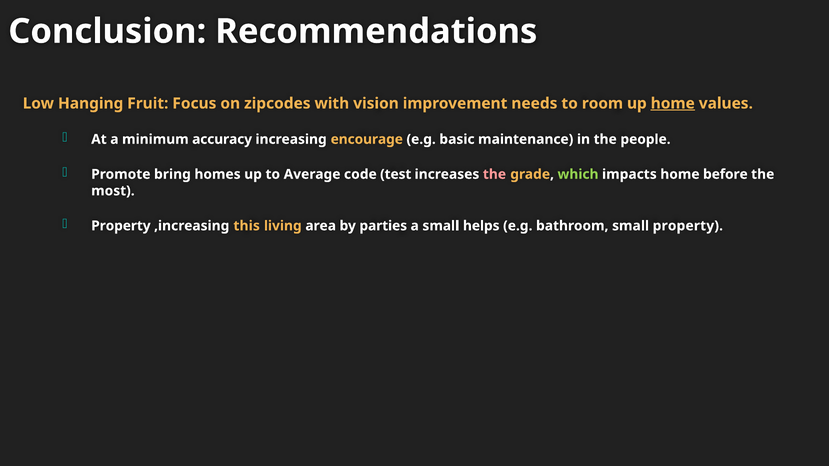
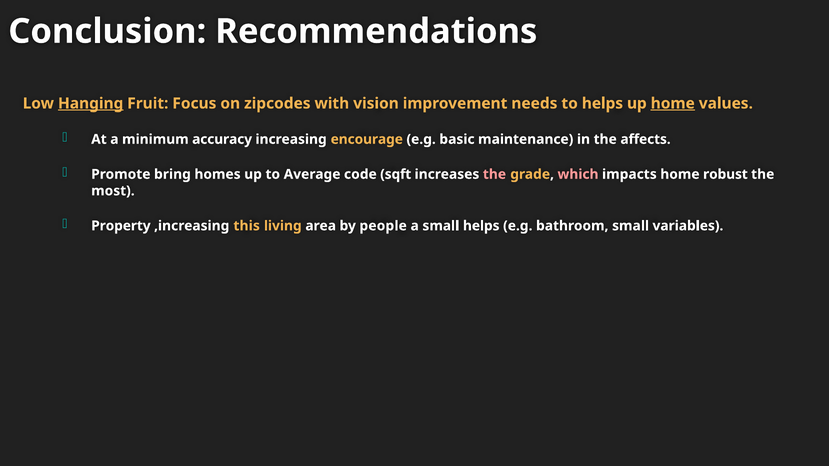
Hanging underline: none -> present
to room: room -> helps
people: people -> affects
test: test -> sqft
which colour: light green -> pink
before: before -> robust
parties: parties -> people
small property: property -> variables
